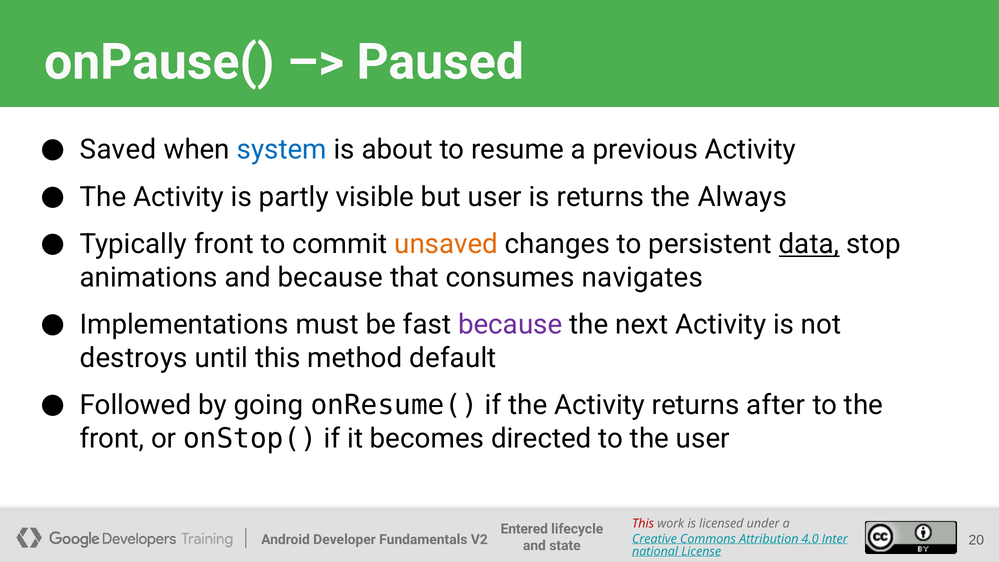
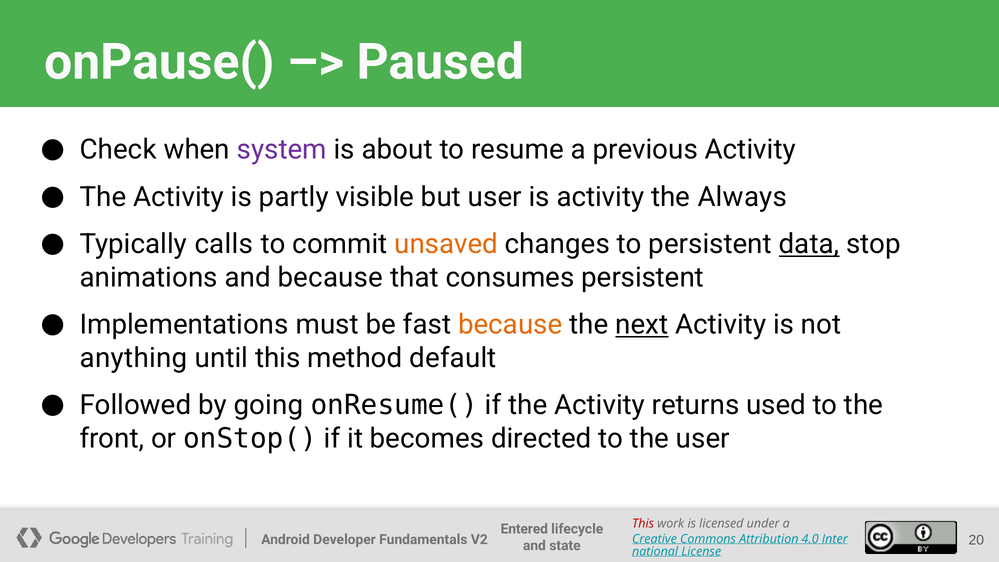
Saved: Saved -> Check
system colour: blue -> purple
is returns: returns -> activity
Typically front: front -> calls
consumes navigates: navigates -> persistent
because at (510, 325) colour: purple -> orange
next underline: none -> present
destroys: destroys -> anything
after: after -> used
